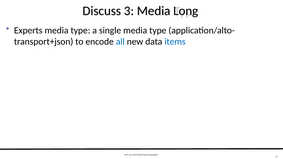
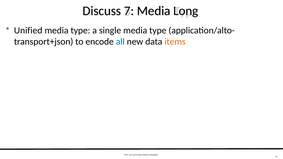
3: 3 -> 7
Experts: Experts -> Unified
items colour: blue -> orange
